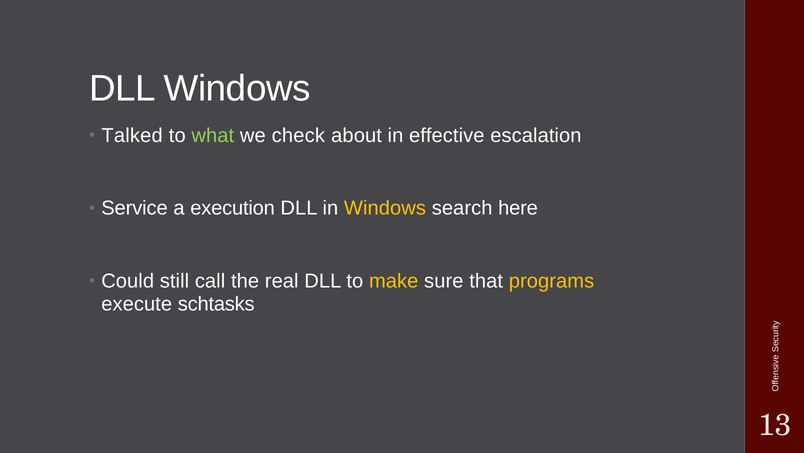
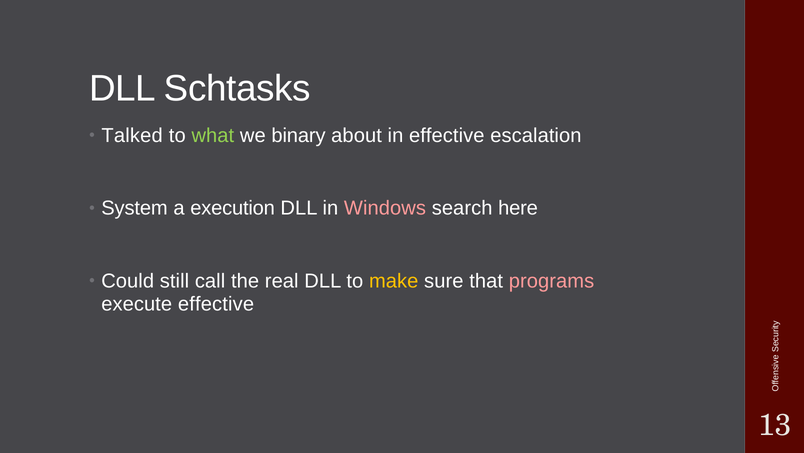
DLL Windows: Windows -> Schtasks
check: check -> binary
Service: Service -> System
Windows at (385, 208) colour: yellow -> pink
programs colour: yellow -> pink
execute schtasks: schtasks -> effective
